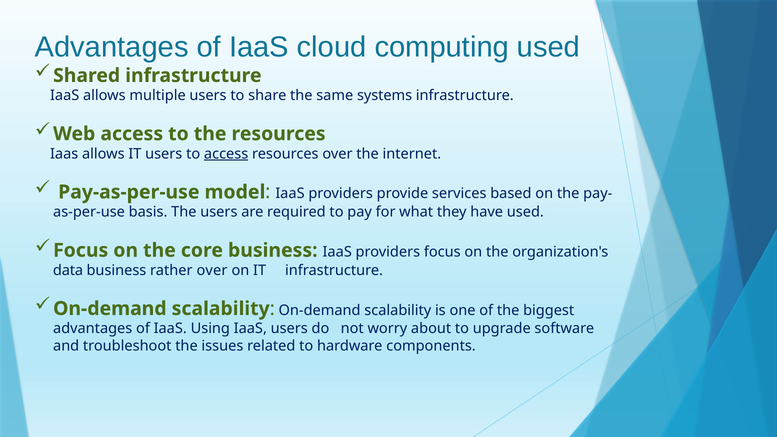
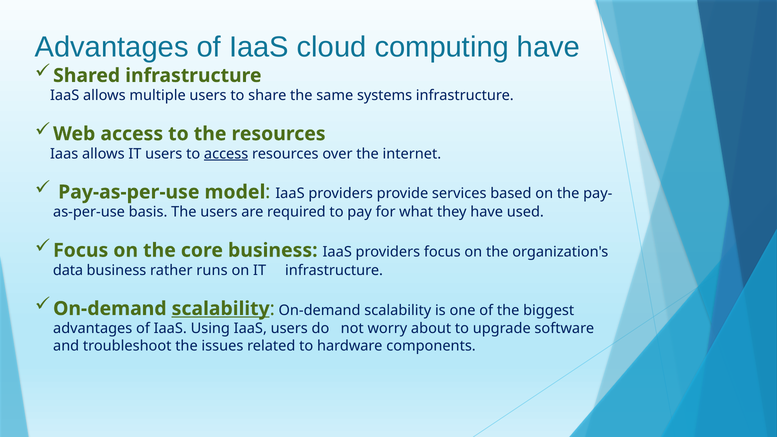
computing used: used -> have
rather over: over -> runs
scalability at (221, 309) underline: none -> present
